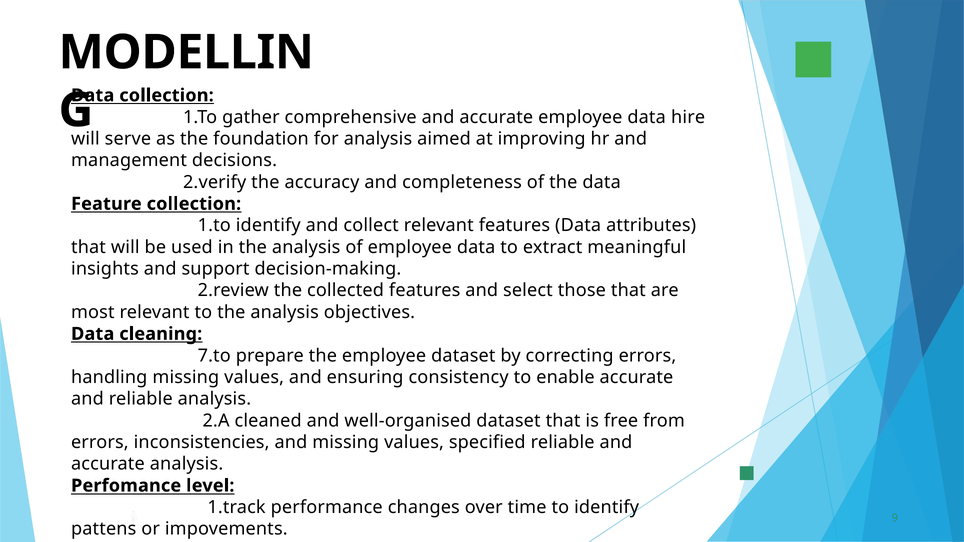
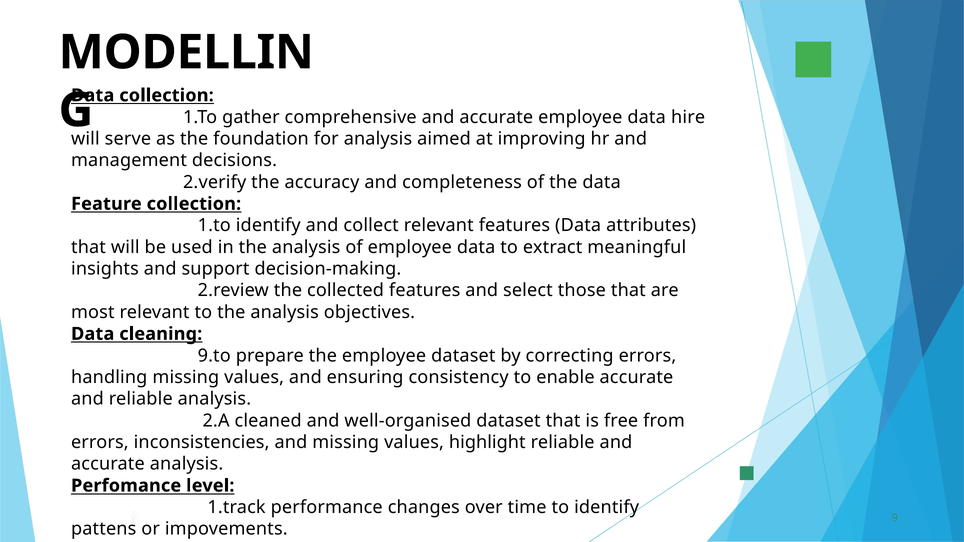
7.to: 7.to -> 9.to
values specified: specified -> highlight
